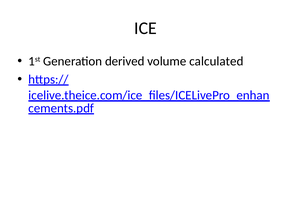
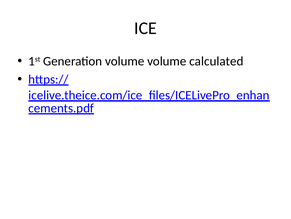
Generation derived: derived -> volume
